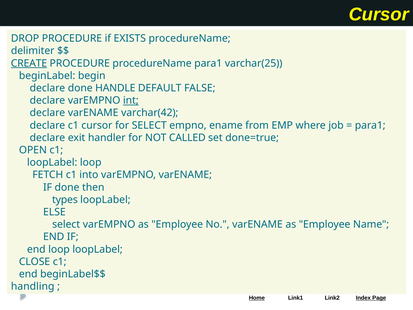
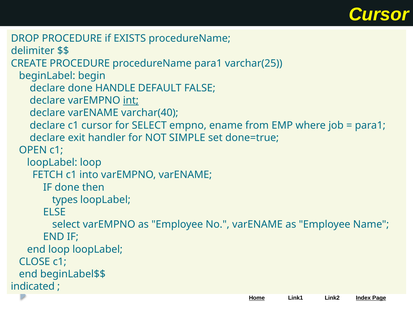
CREATE underline: present -> none
varchar(42: varchar(42 -> varchar(40
CALLED: CALLED -> SIMPLE
handling: handling -> indicated
